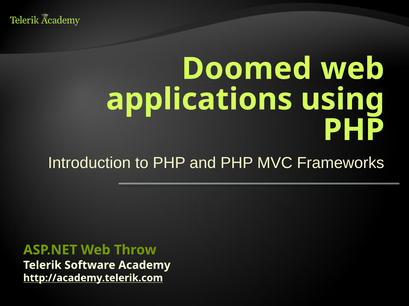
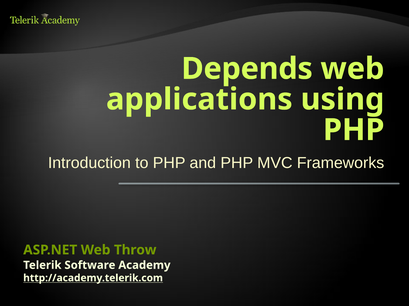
Doomed: Doomed -> Depends
